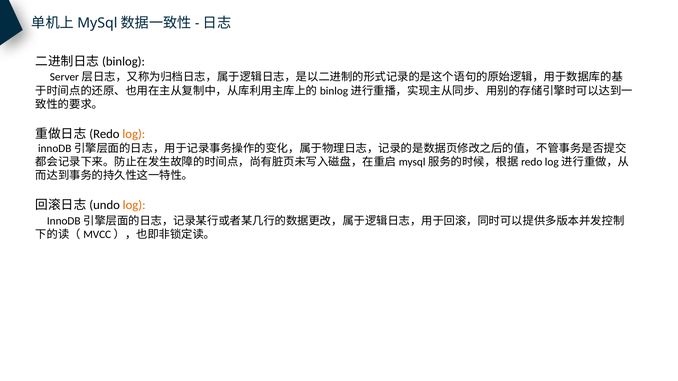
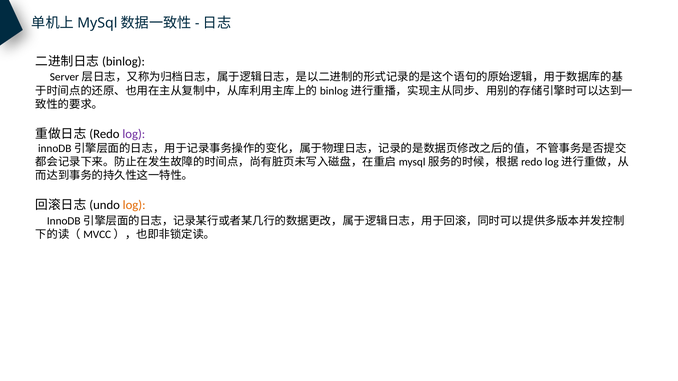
log at (134, 134) colour: orange -> purple
